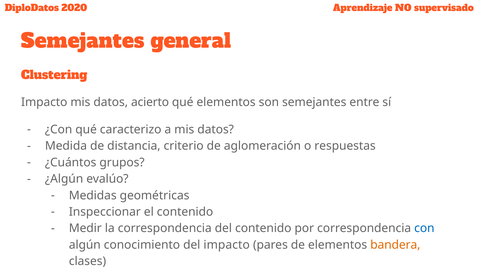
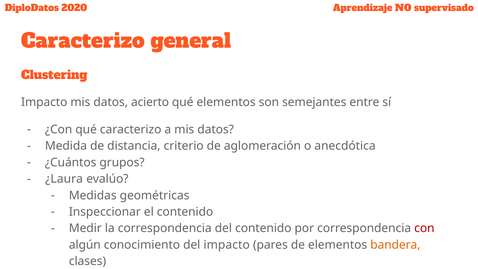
Semejantes at (83, 41): Semejantes -> Caracterizo
respuestas: respuestas -> anecdótica
¿Algún: ¿Algún -> ¿Laura
con colour: blue -> red
